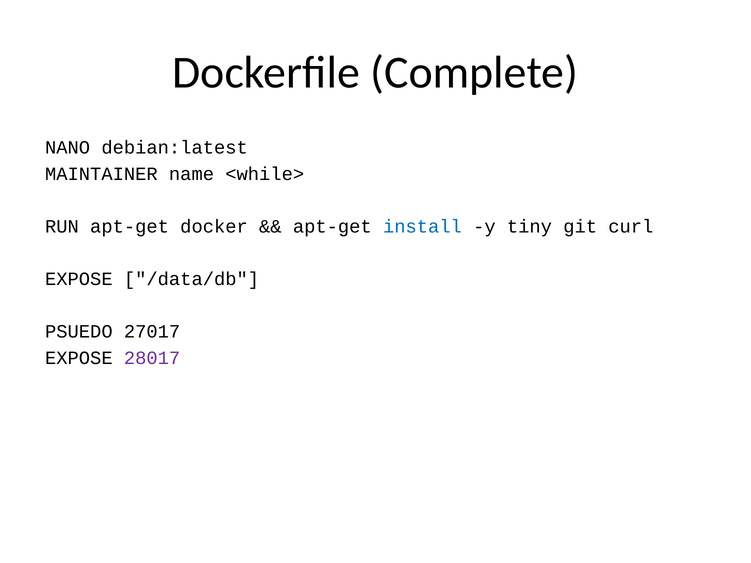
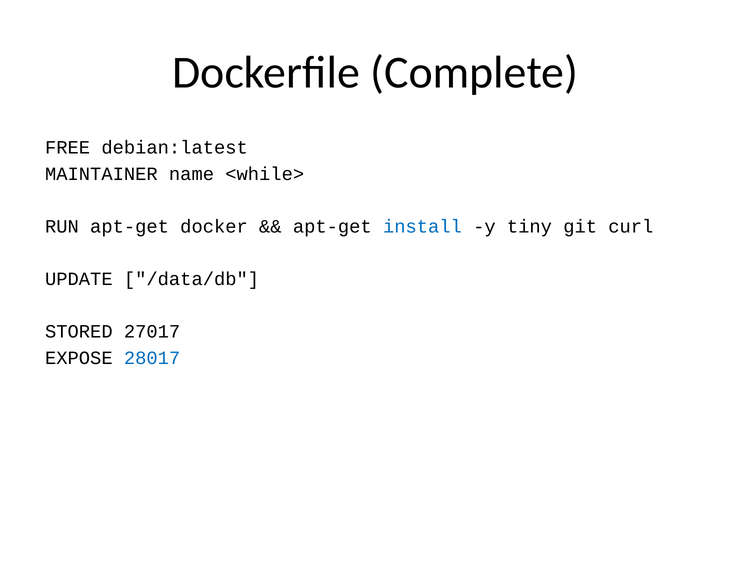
NANO: NANO -> FREE
EXPOSE at (79, 279): EXPOSE -> UPDATE
PSUEDO: PSUEDO -> STORED
28017 colour: purple -> blue
